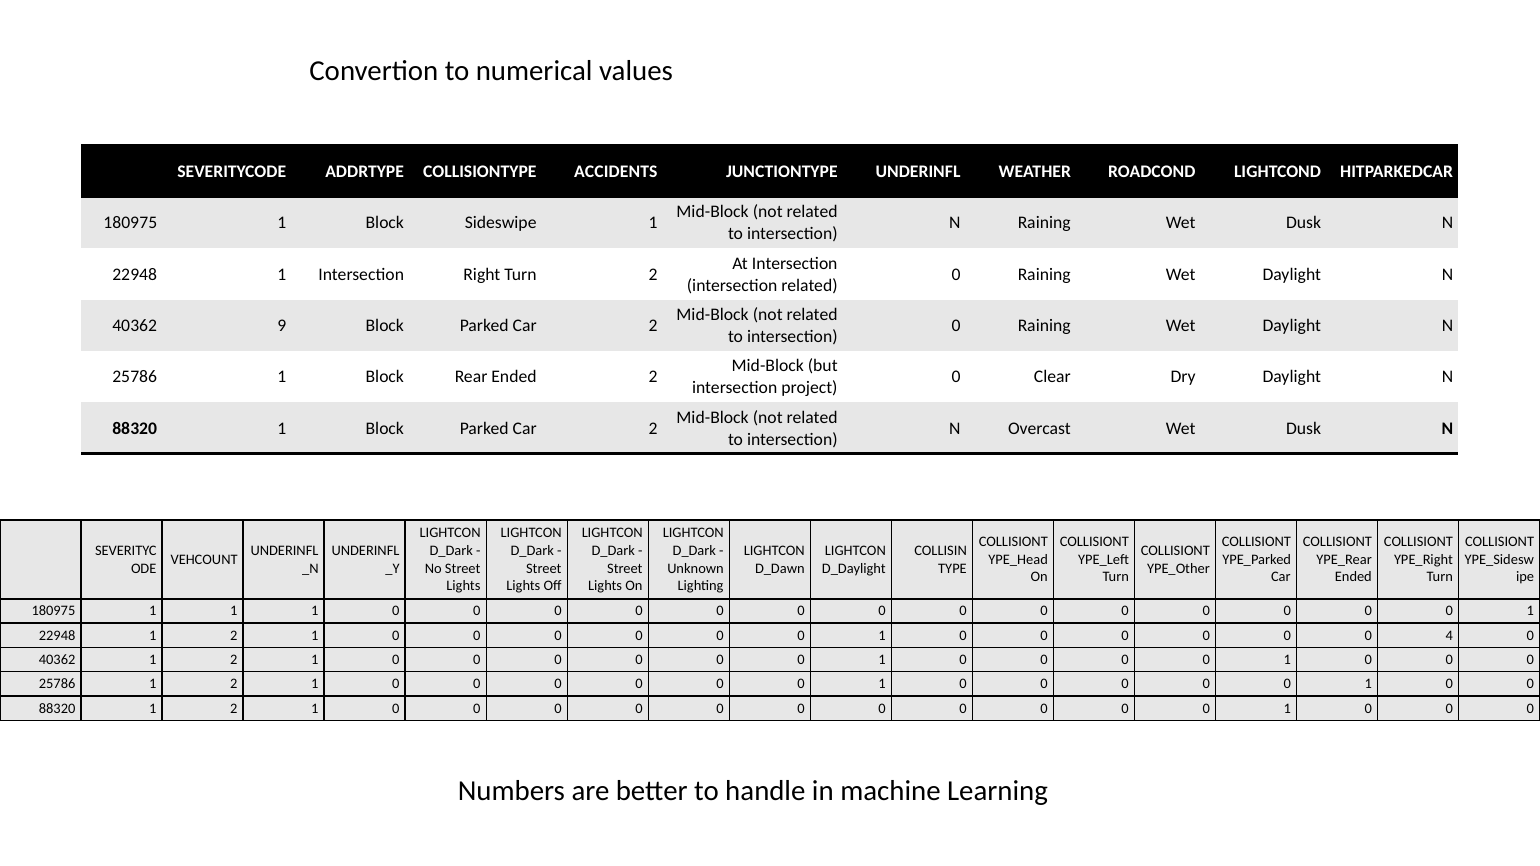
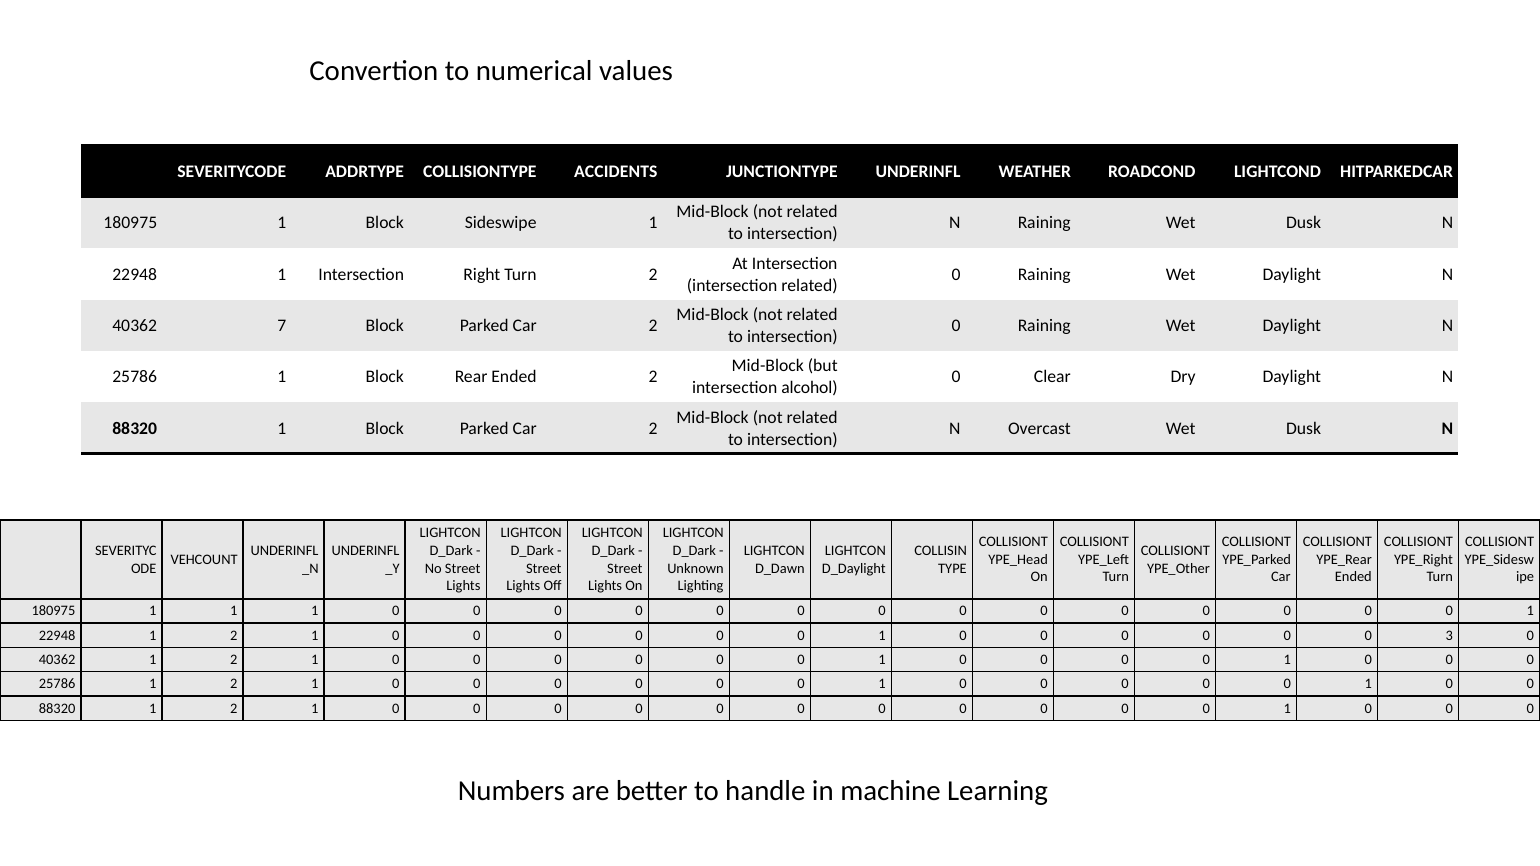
9: 9 -> 7
project: project -> alcohol
4: 4 -> 3
